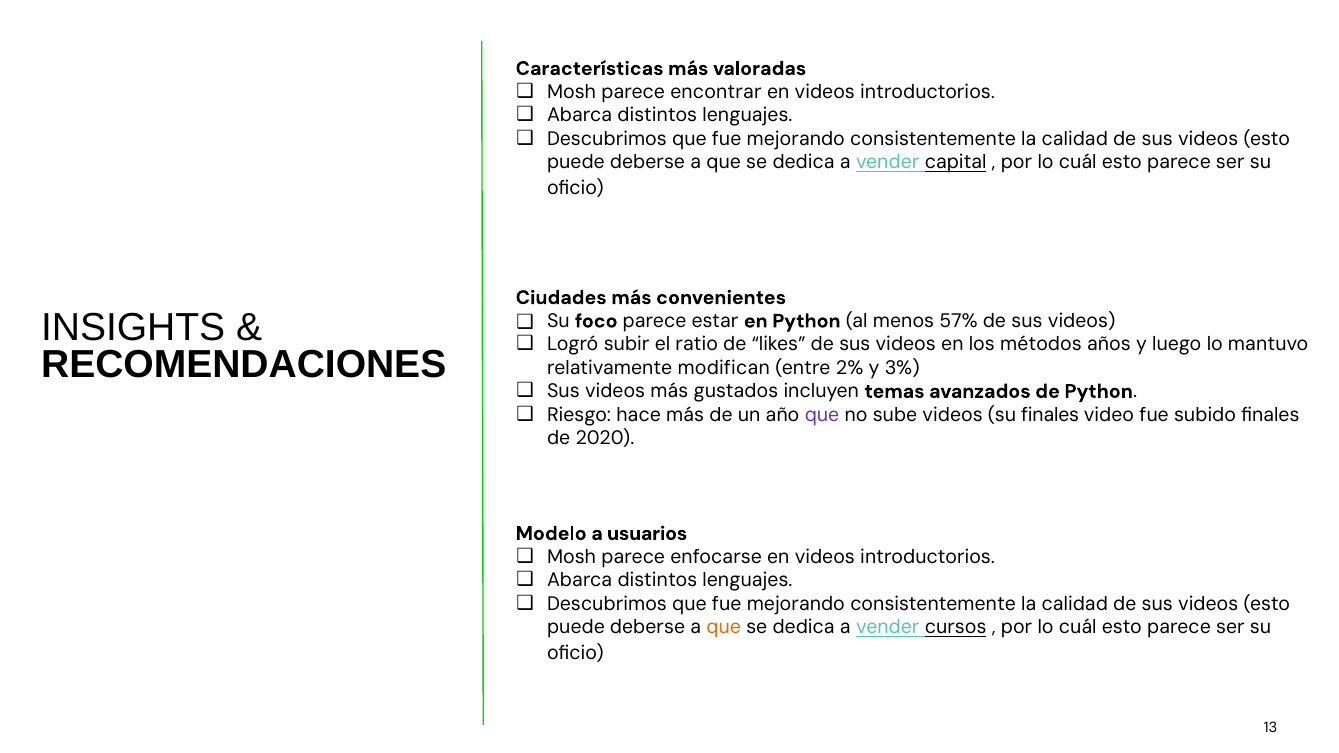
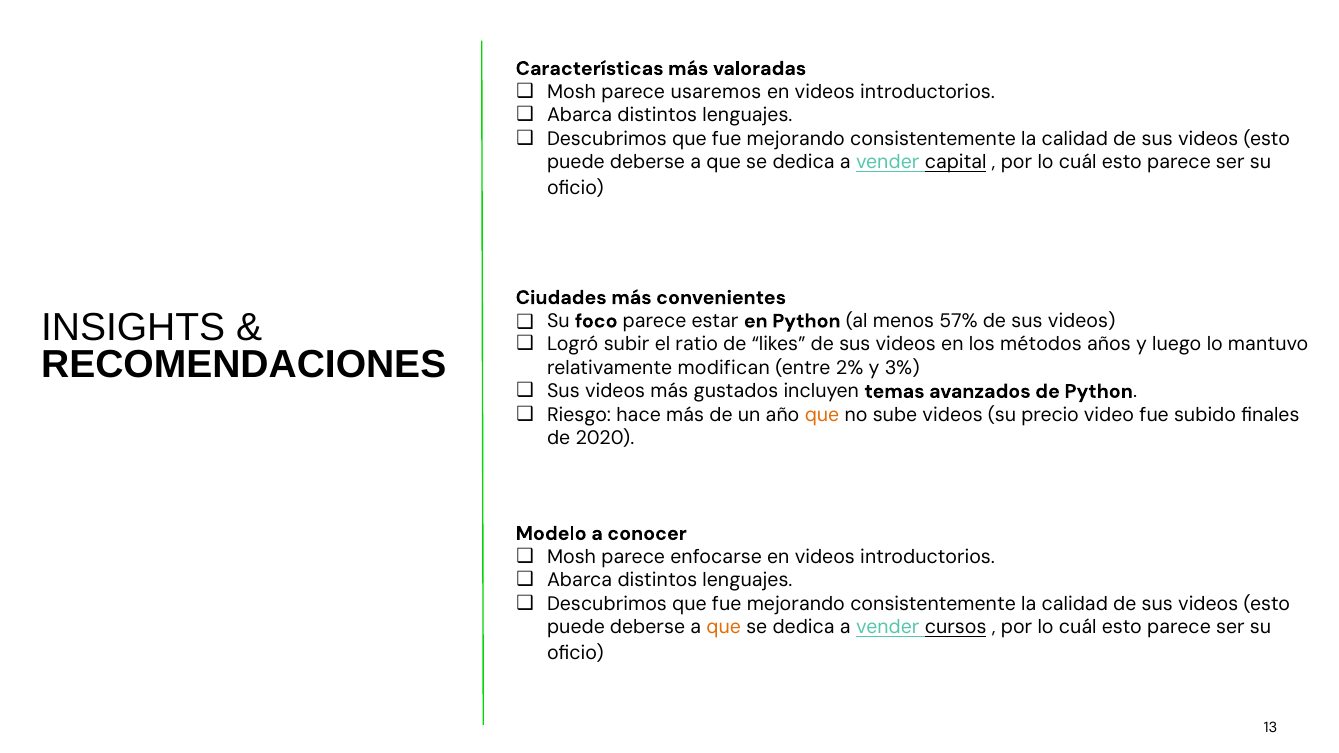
encontrar: encontrar -> usaremos
que at (822, 415) colour: purple -> orange
su finales: finales -> precio
usuarios: usuarios -> conocer
